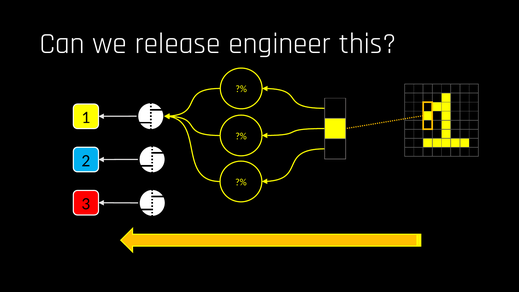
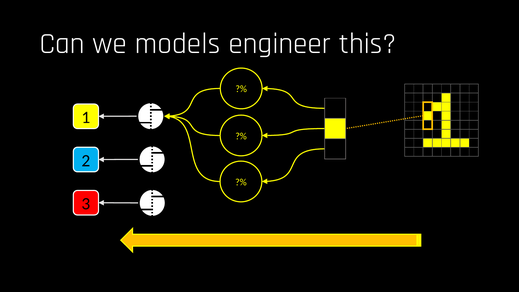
release: release -> models
